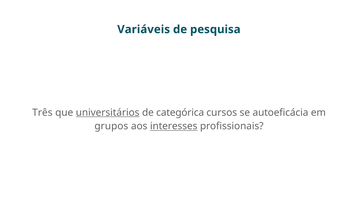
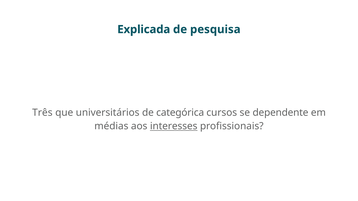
Variáveis: Variáveis -> Explicada
universitários underline: present -> none
autoeficácia: autoeficácia -> dependente
grupos: grupos -> médias
